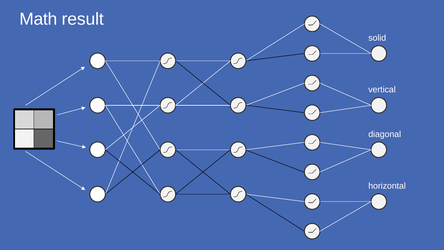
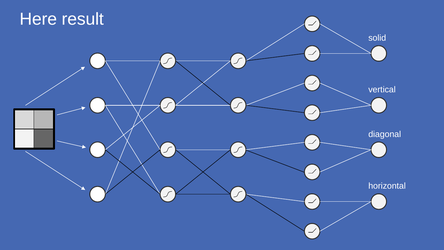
Math: Math -> Here
